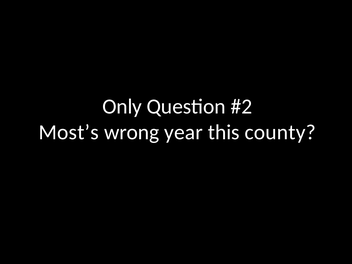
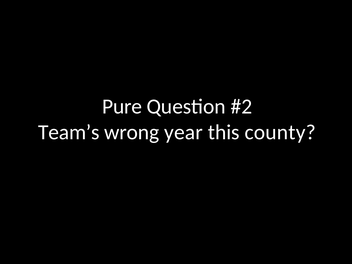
Only: Only -> Pure
Most’s: Most’s -> Team’s
